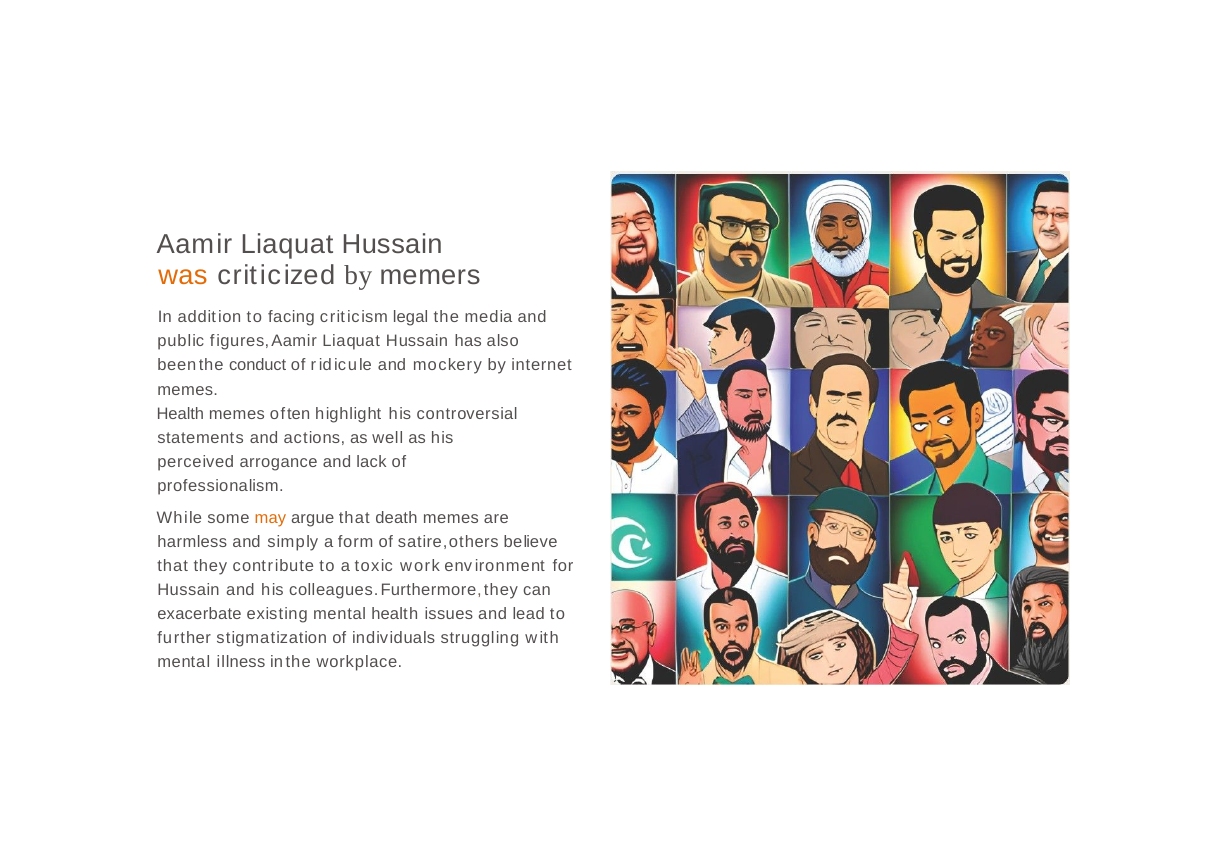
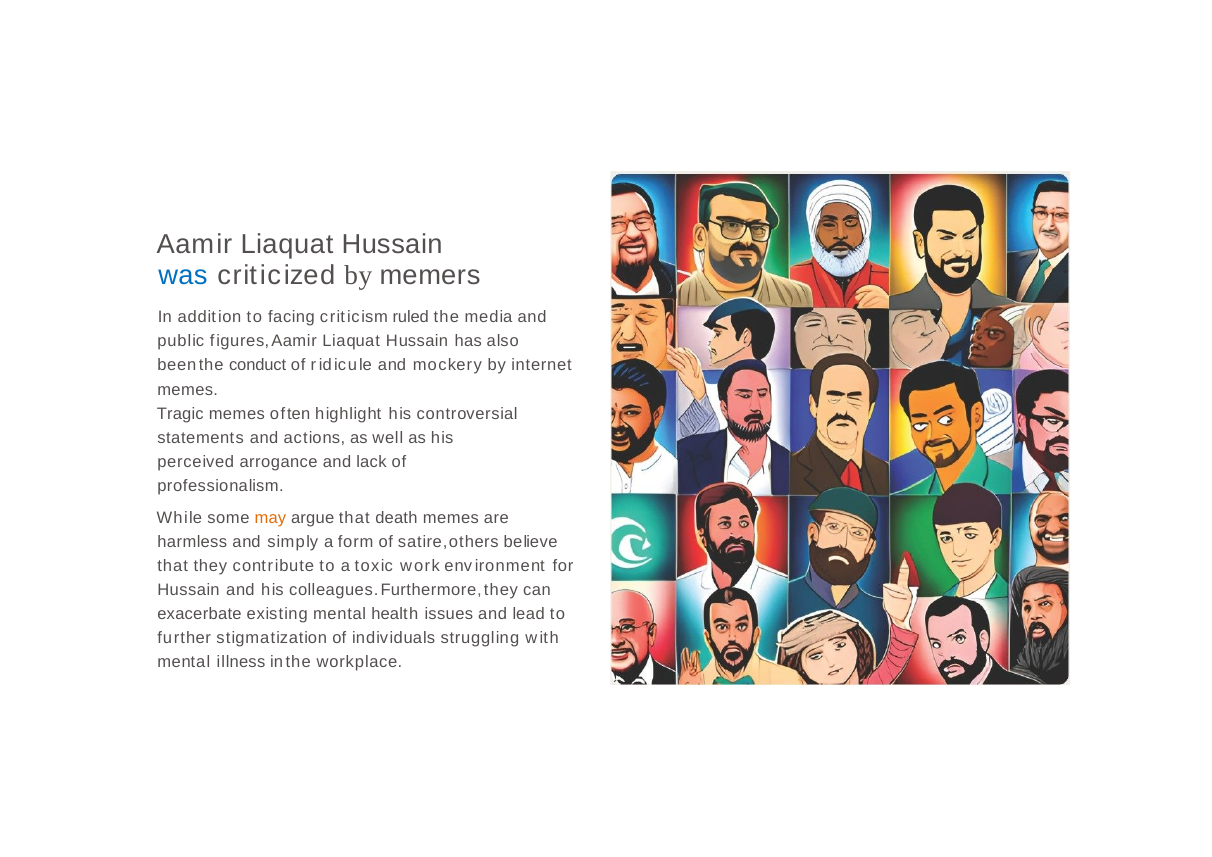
was colour: orange -> blue
legal: legal -> ruled
Health at (180, 414): Health -> Tragic
